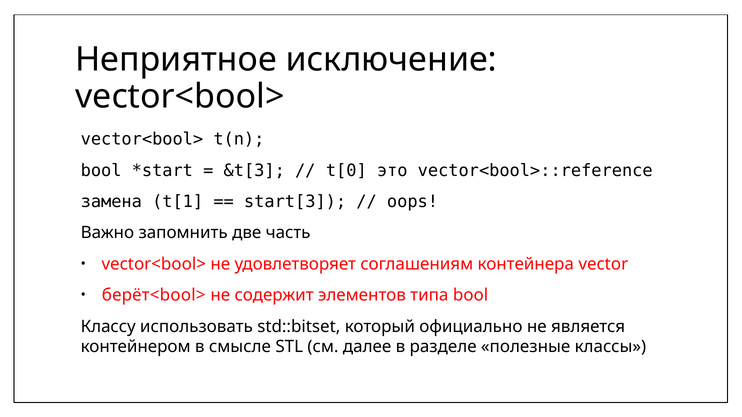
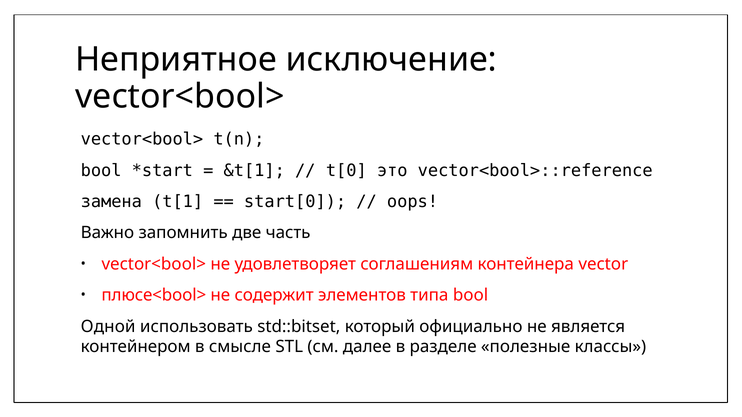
&t[3: &t[3 -> &t[1
start[3: start[3 -> start[0
берёт<bool>: берёт<bool> -> плюсе<bool>
Классу: Классу -> Одной
